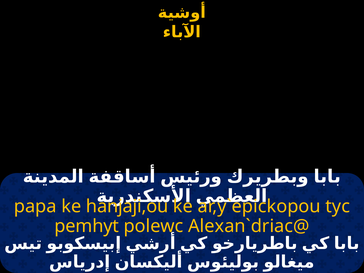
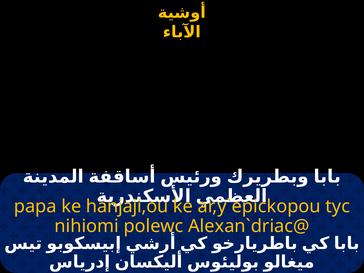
pemhyt: pemhyt -> nihiomi
